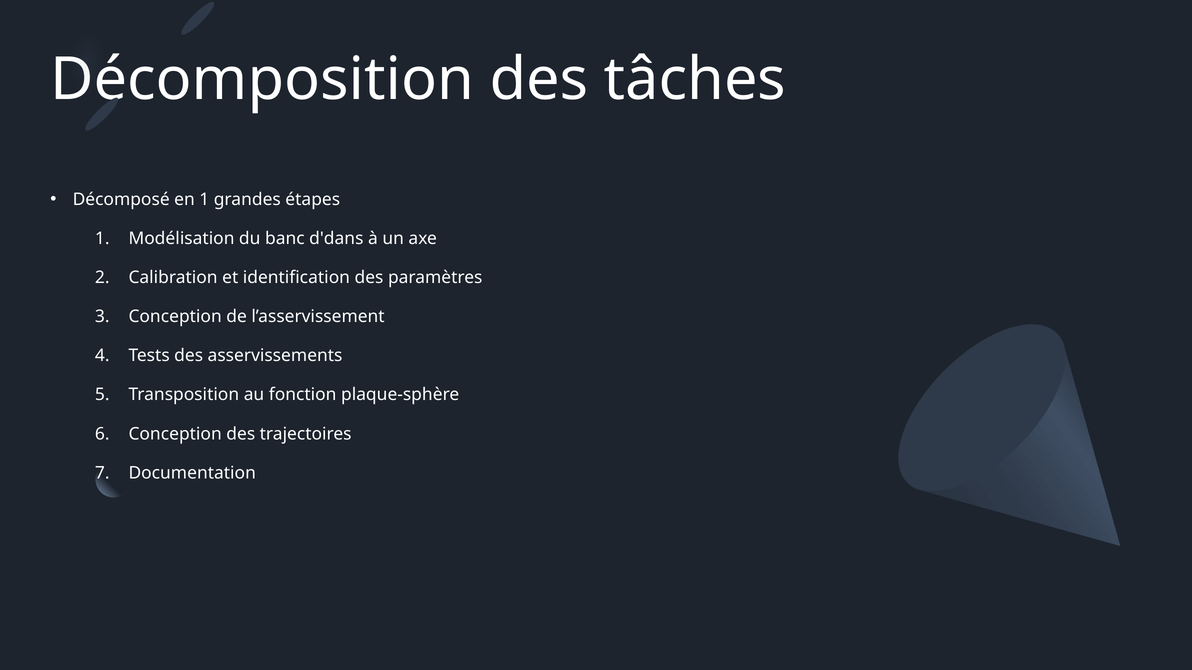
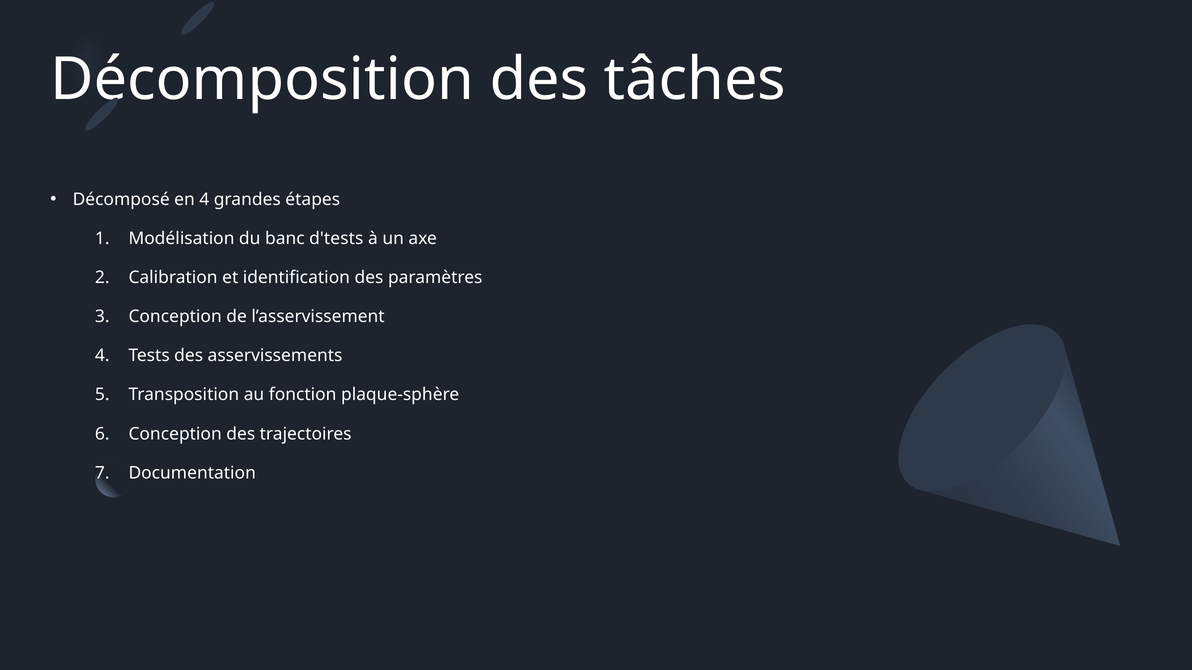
en 1: 1 -> 4
d'dans: d'dans -> d'tests
